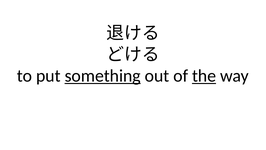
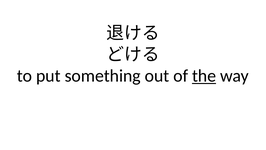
something underline: present -> none
